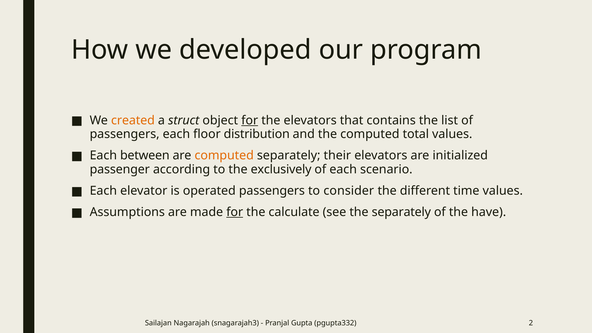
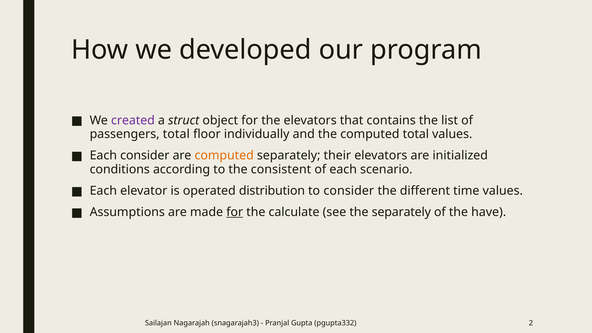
created colour: orange -> purple
for at (250, 120) underline: present -> none
passengers each: each -> total
distribution: distribution -> individually
Each between: between -> consider
passenger: passenger -> conditions
exclusively: exclusively -> consistent
operated passengers: passengers -> distribution
